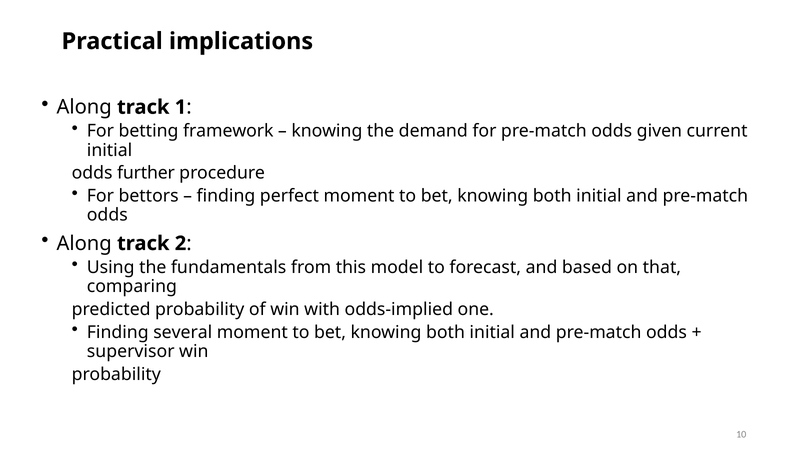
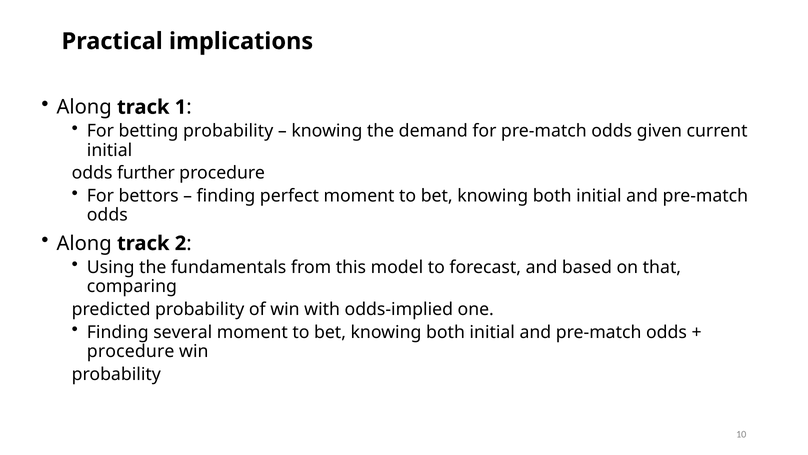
betting framework: framework -> probability
supervisor at (131, 351): supervisor -> procedure
